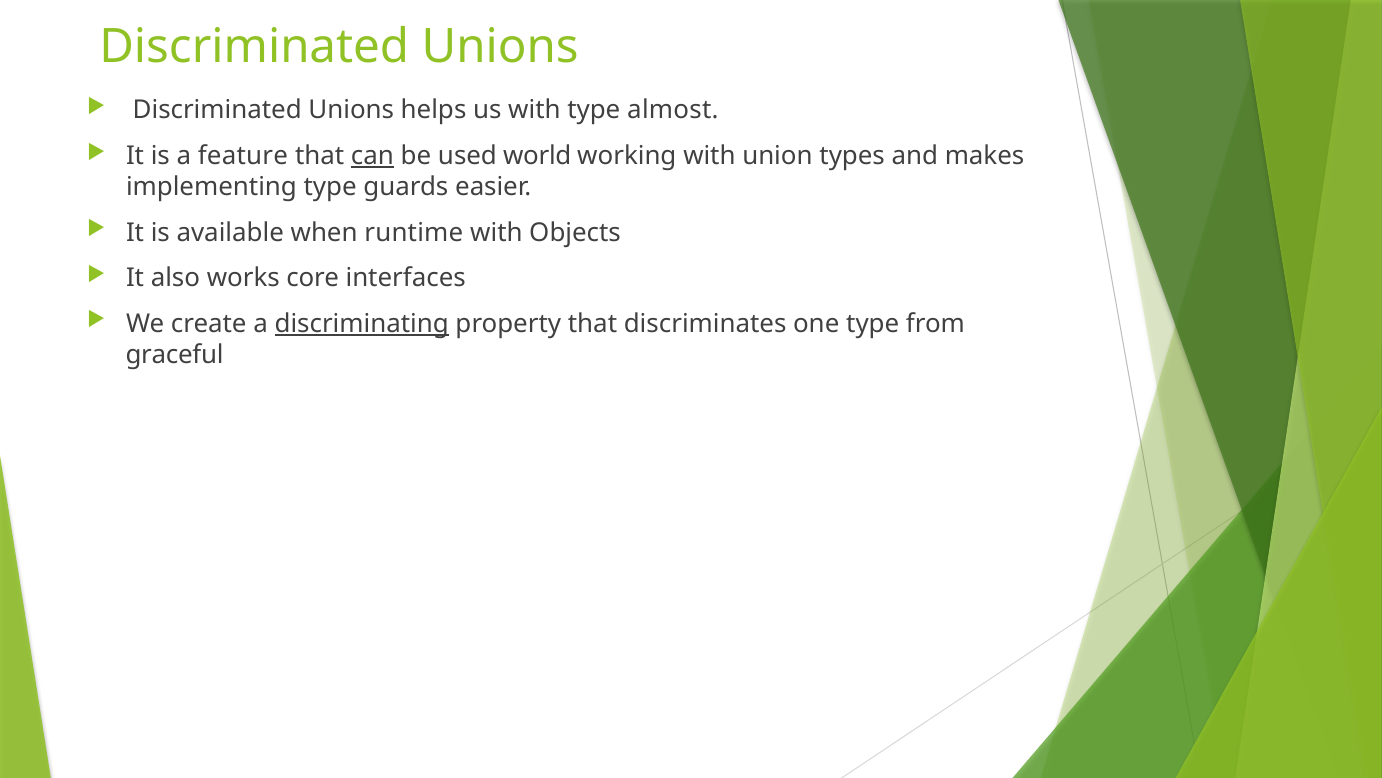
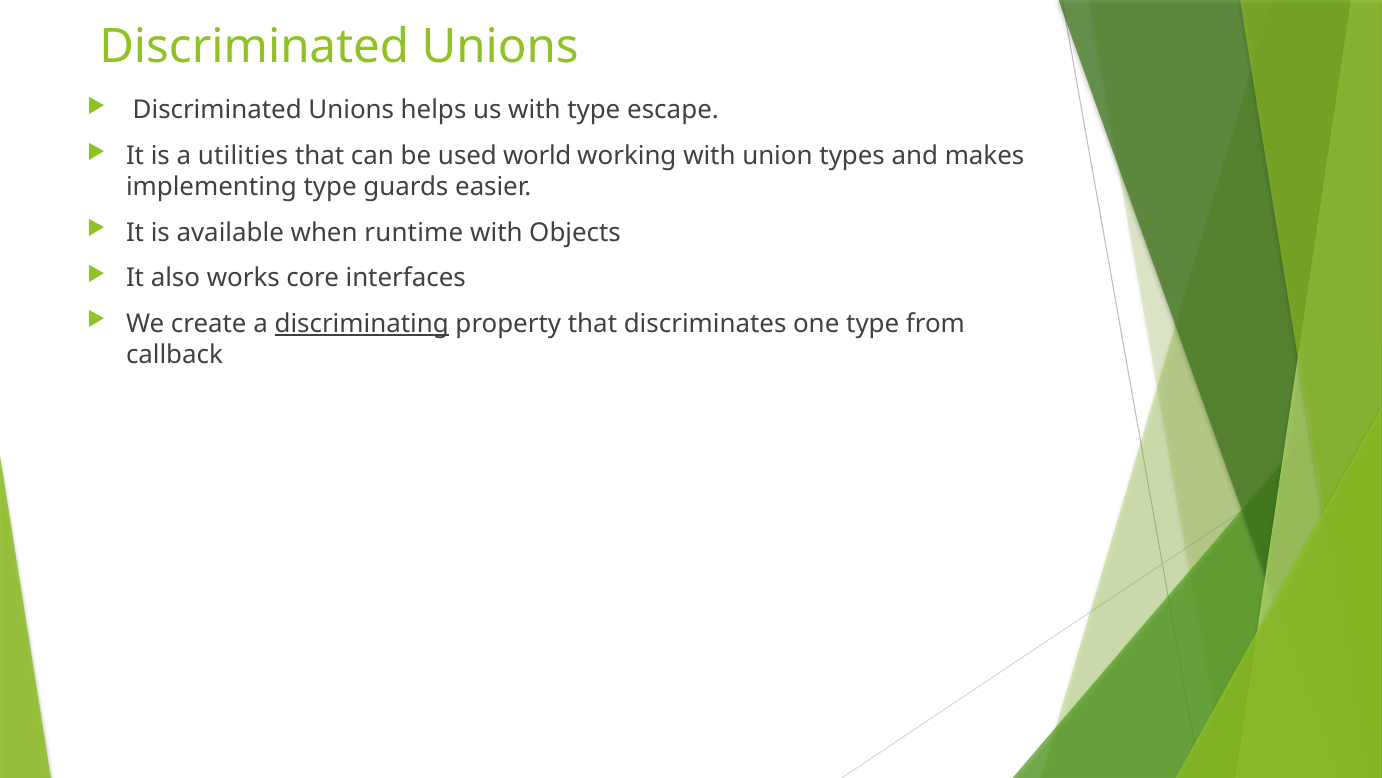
almost: almost -> escape
feature: feature -> utilities
can underline: present -> none
graceful: graceful -> callback
